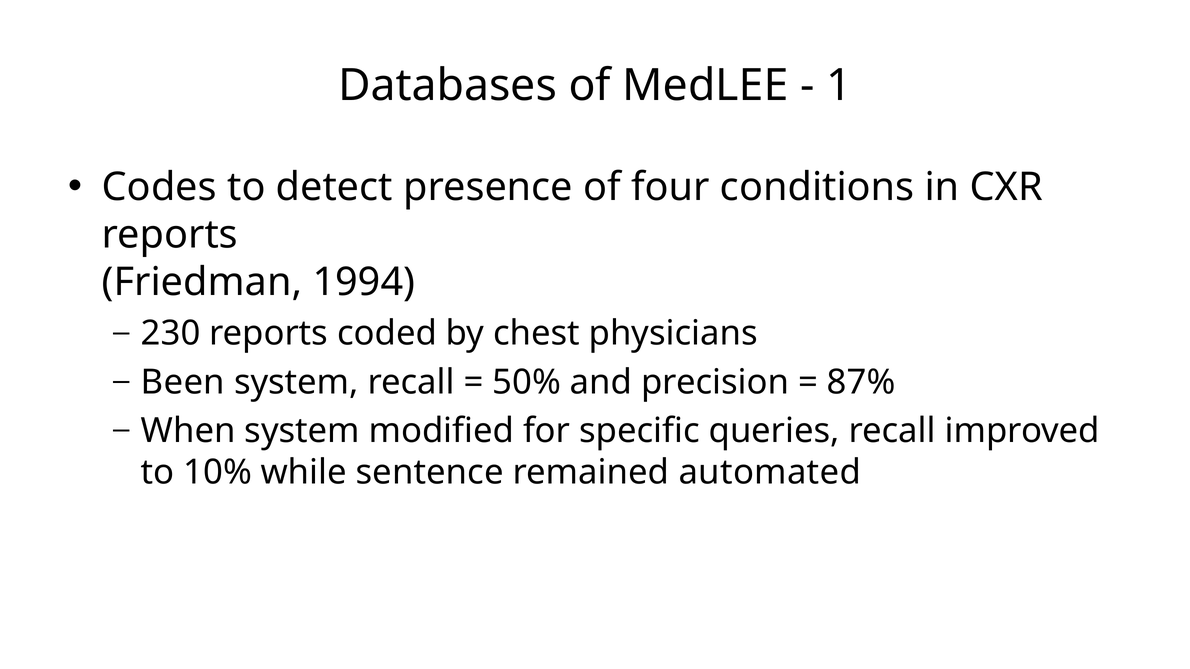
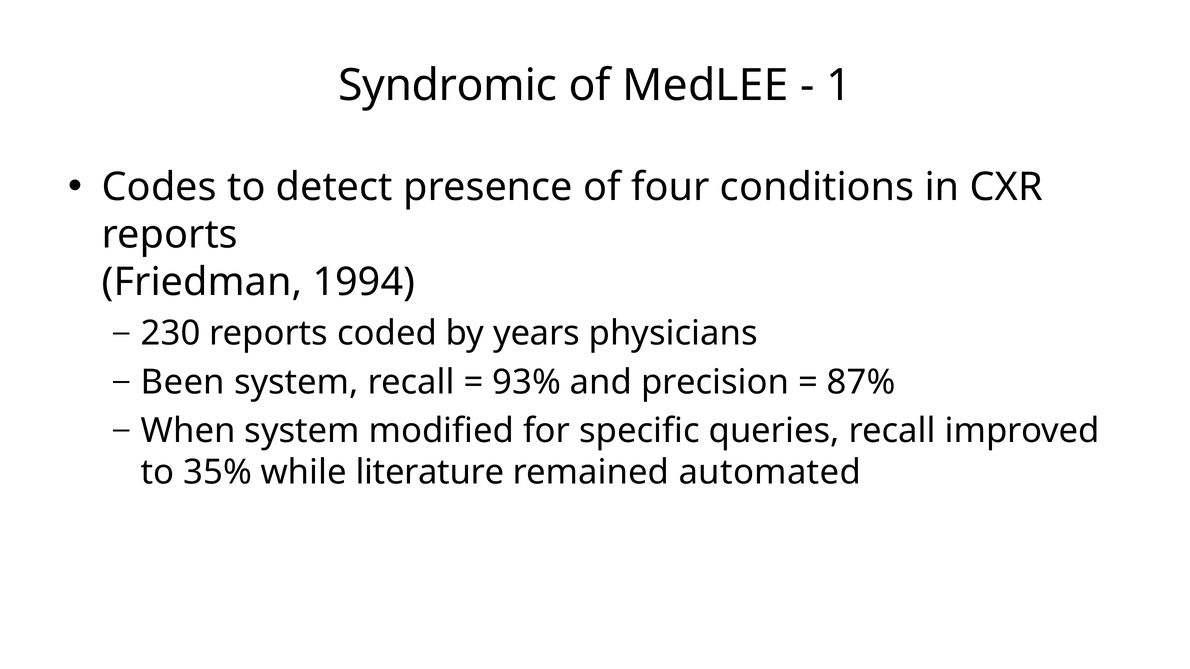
Databases: Databases -> Syndromic
chest: chest -> years
50%: 50% -> 93%
10%: 10% -> 35%
sentence: sentence -> literature
